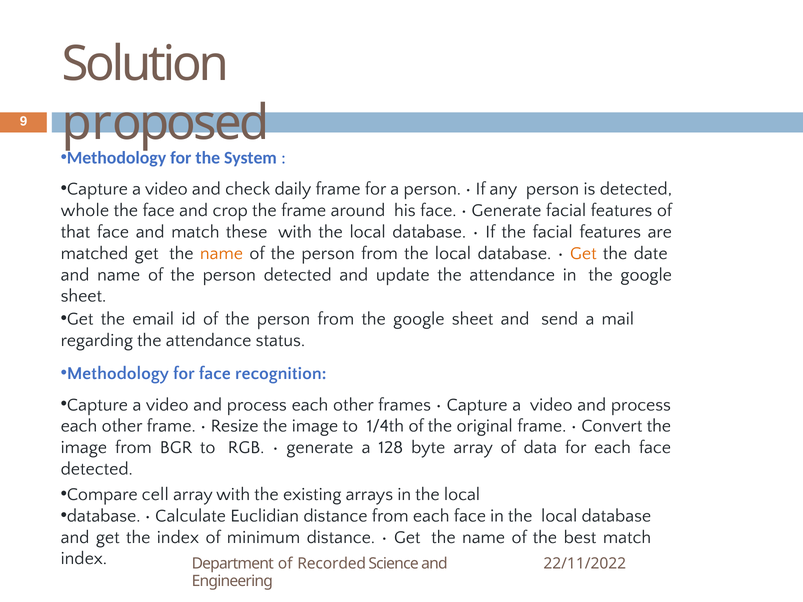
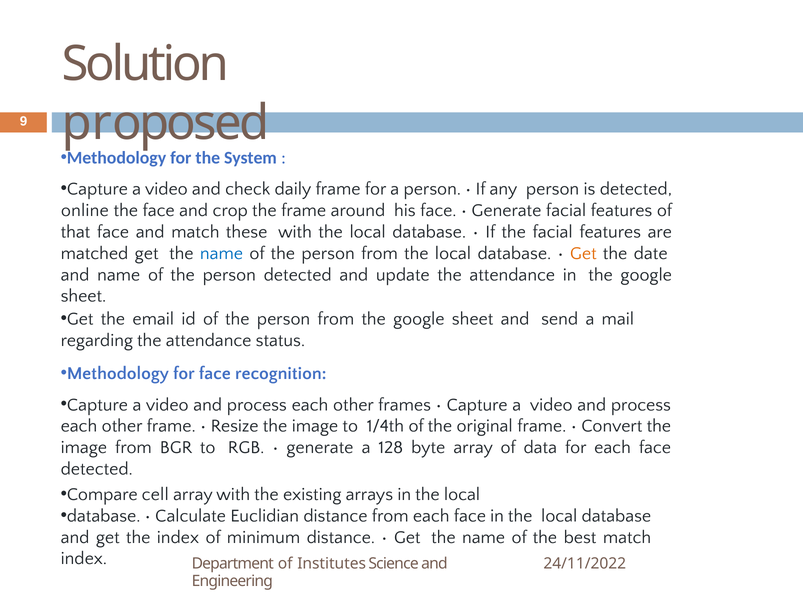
whole: whole -> online
name at (222, 253) colour: orange -> blue
Recorded: Recorded -> Institutes
22/11/2022: 22/11/2022 -> 24/11/2022
